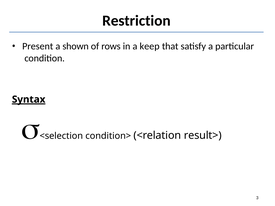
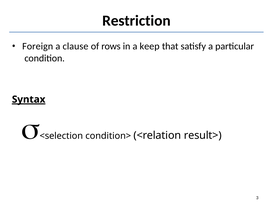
Present: Present -> Foreign
shown: shown -> clause
